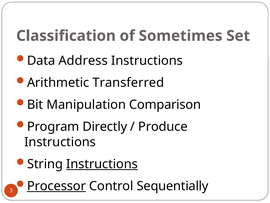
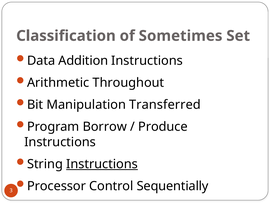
Address: Address -> Addition
Transferred: Transferred -> Throughout
Comparison: Comparison -> Transferred
Directly: Directly -> Borrow
Processor underline: present -> none
